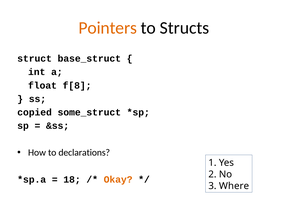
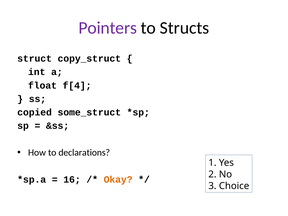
Pointers colour: orange -> purple
base_struct: base_struct -> copy_struct
f[8: f[8 -> f[4
18: 18 -> 16
Where: Where -> Choice
